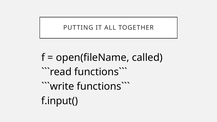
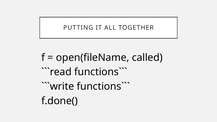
f.input(: f.input( -> f.done(
